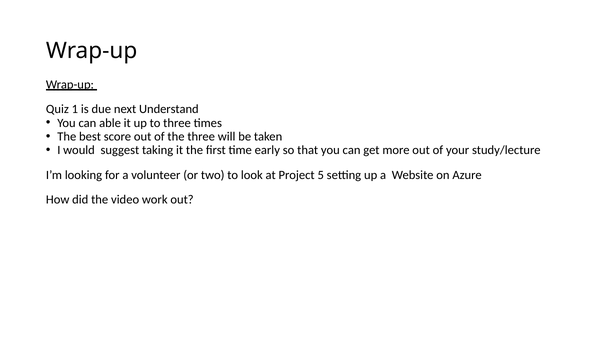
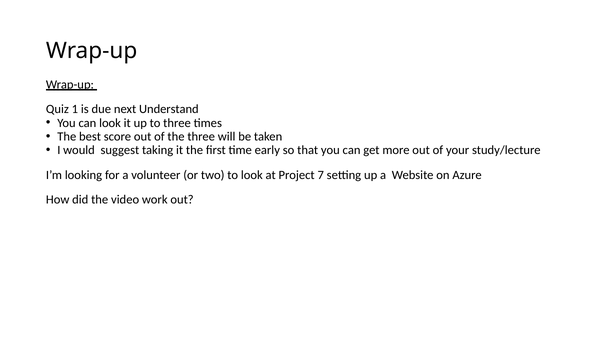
can able: able -> look
5: 5 -> 7
